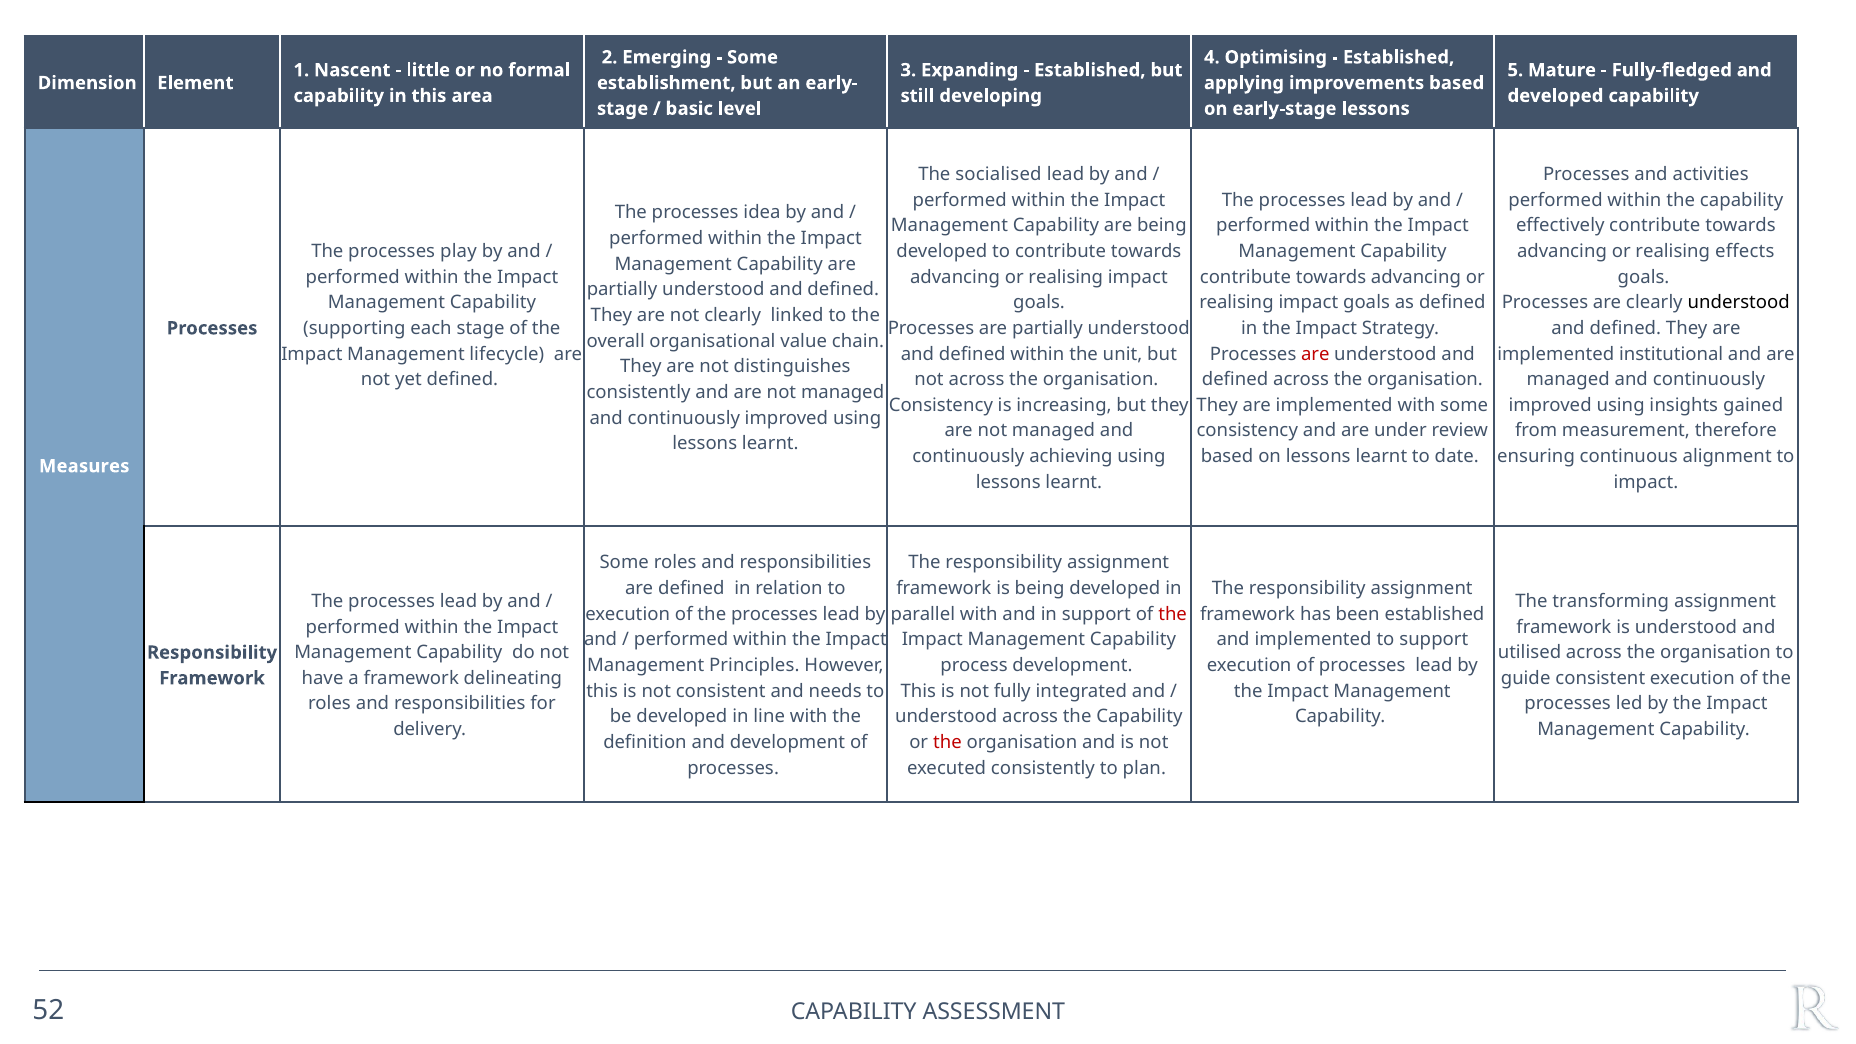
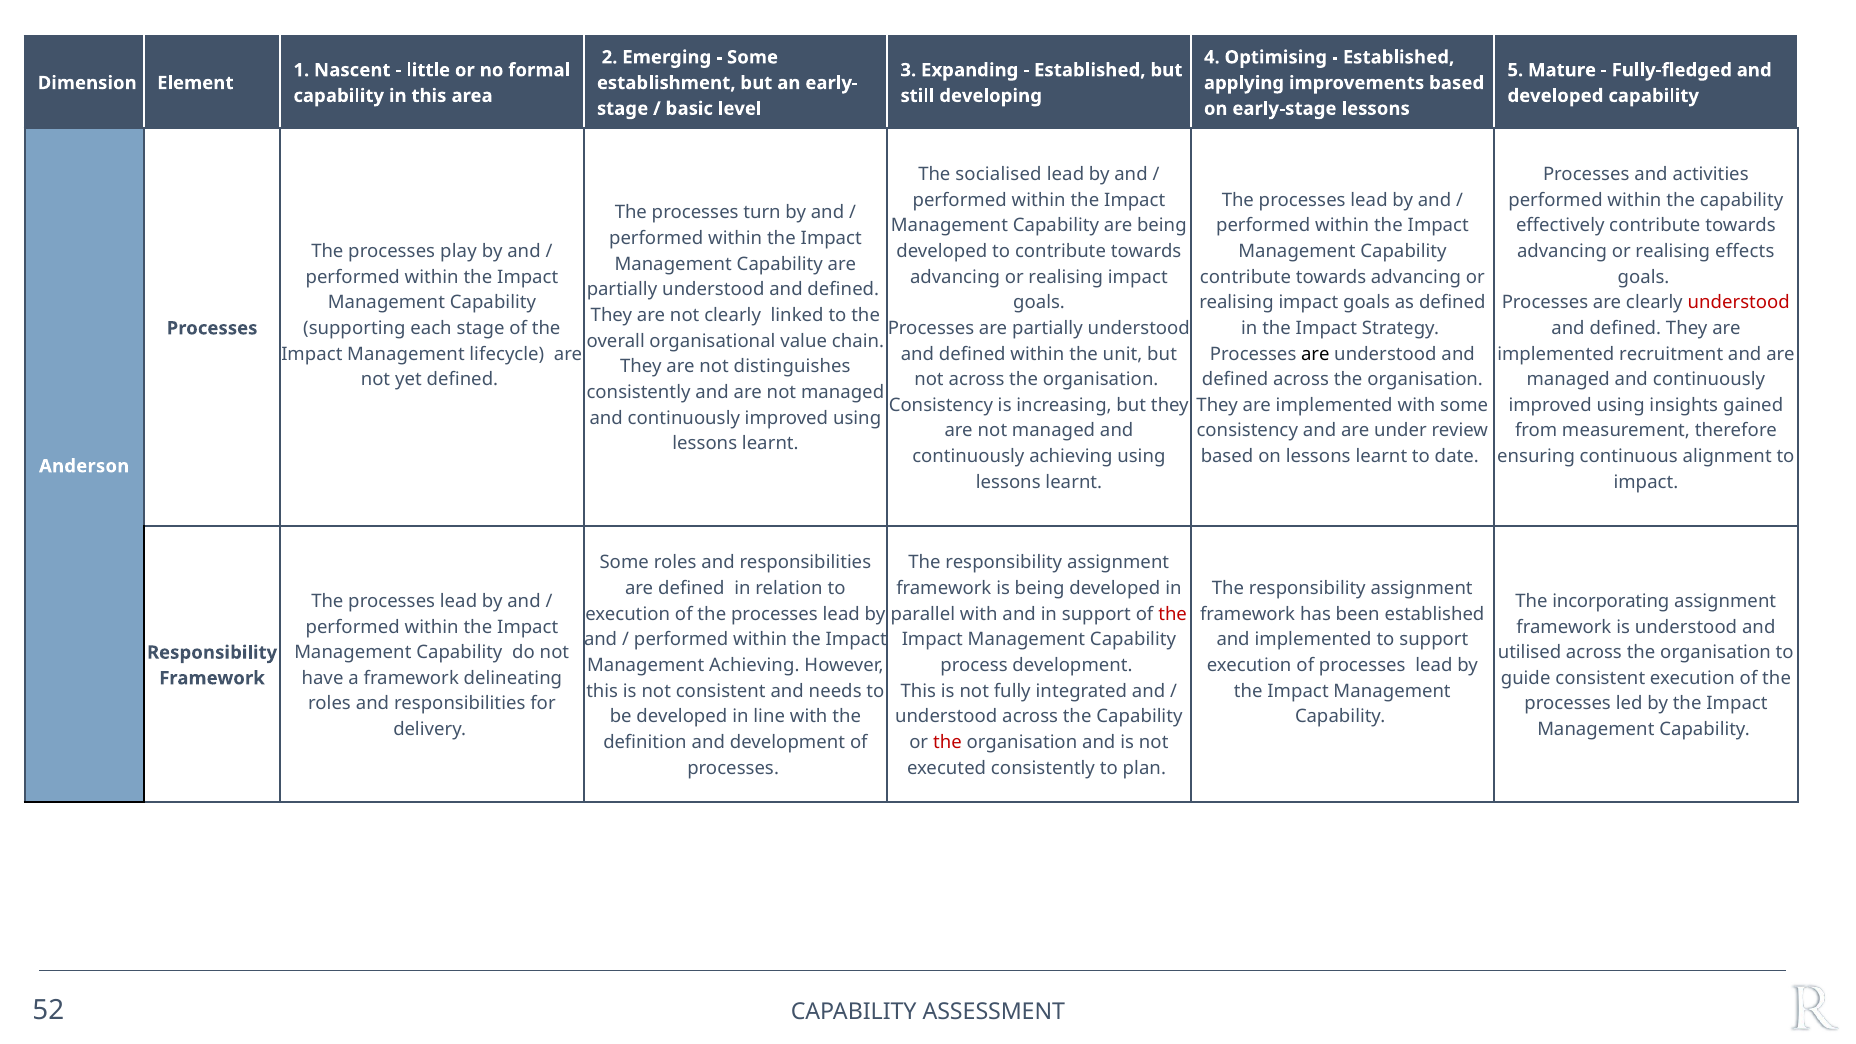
idea: idea -> turn
understood at (1739, 303) colour: black -> red
are at (1315, 354) colour: red -> black
institutional: institutional -> recruitment
Measures: Measures -> Anderson
transforming: transforming -> incorporating
Management Principles: Principles -> Achieving
